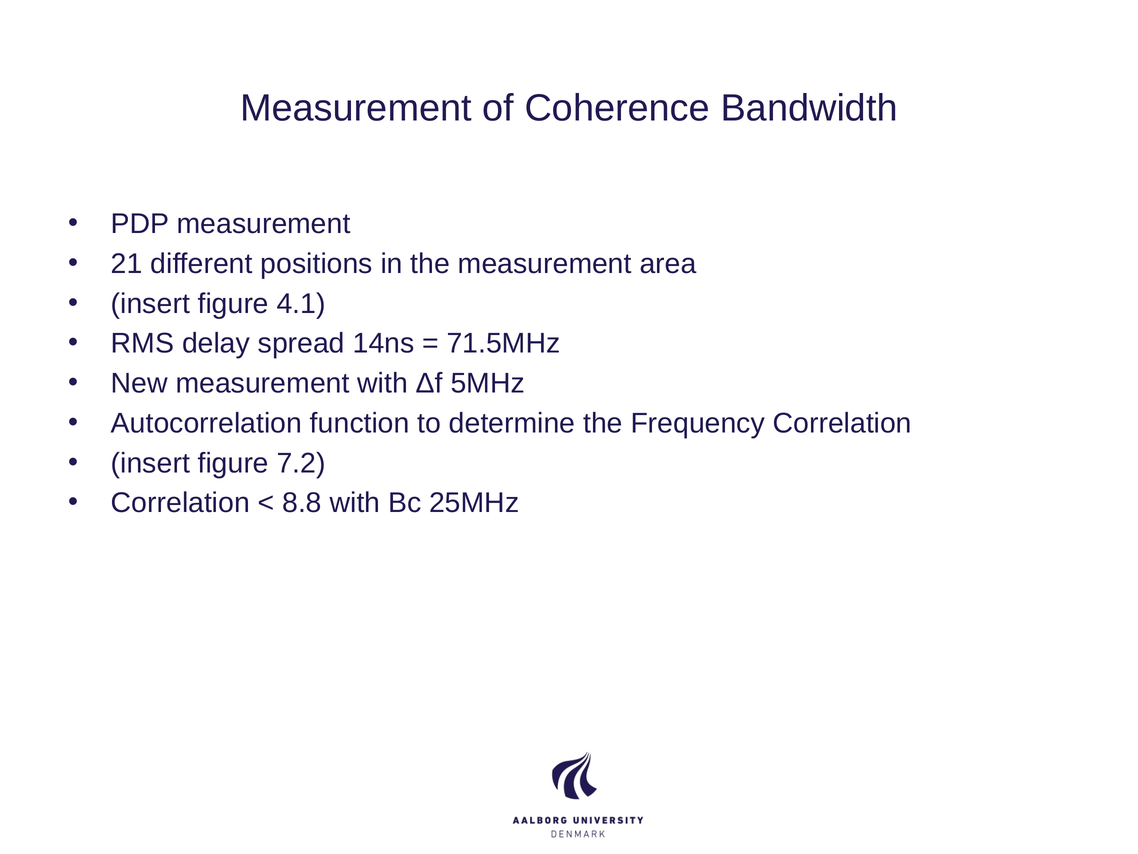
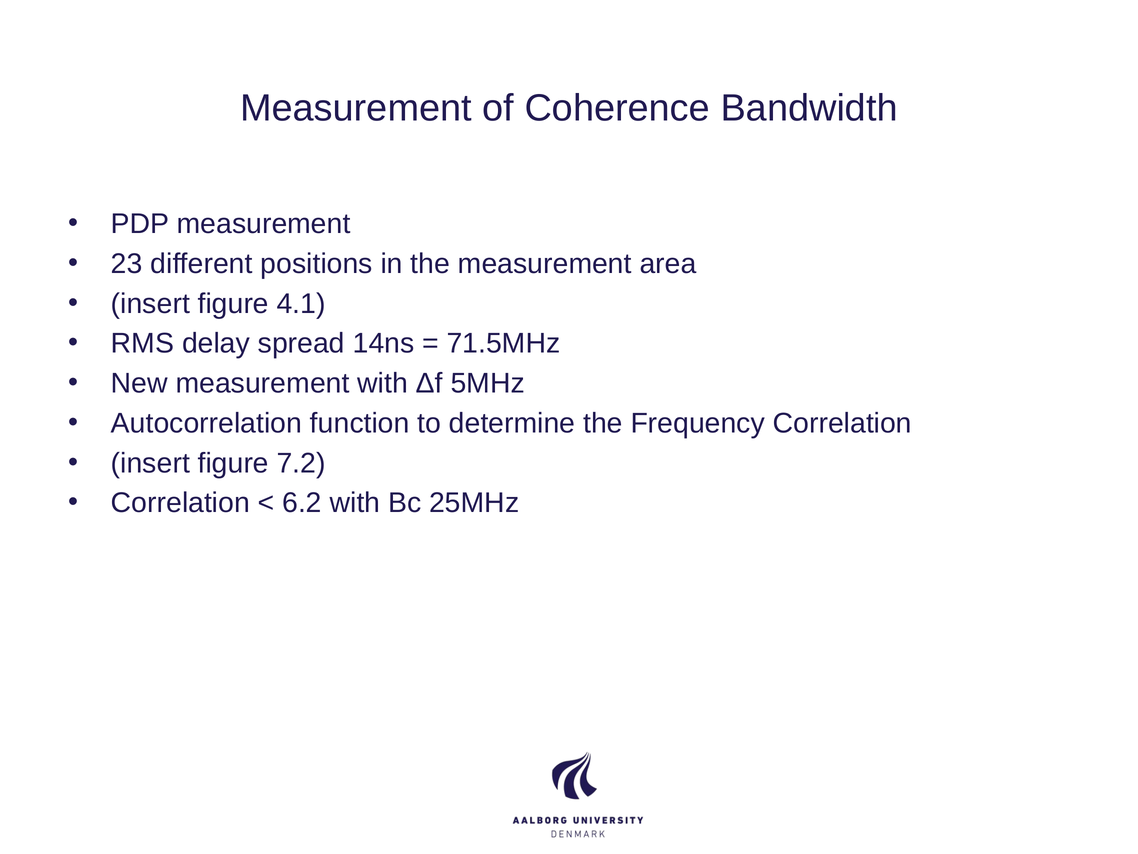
21: 21 -> 23
8.8: 8.8 -> 6.2
